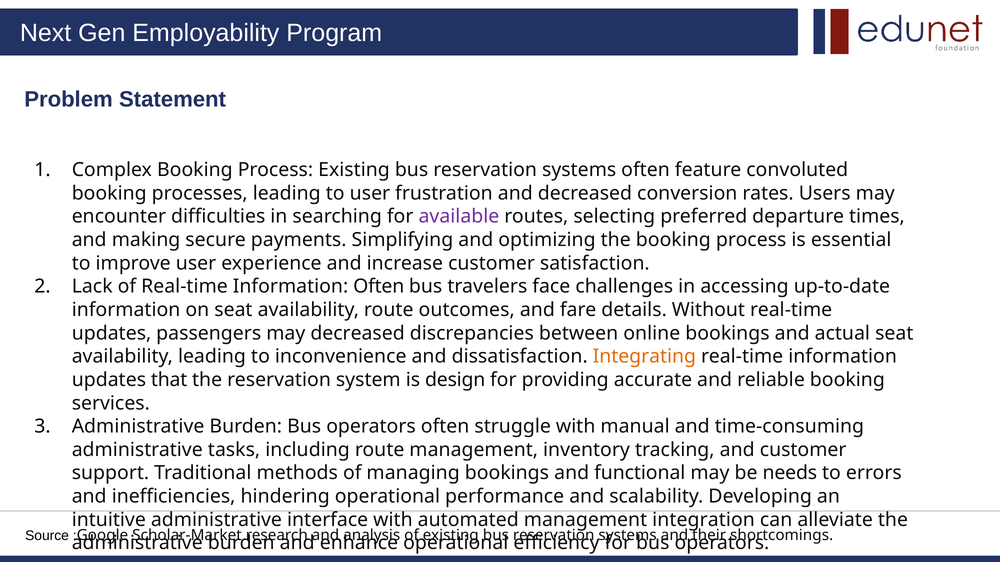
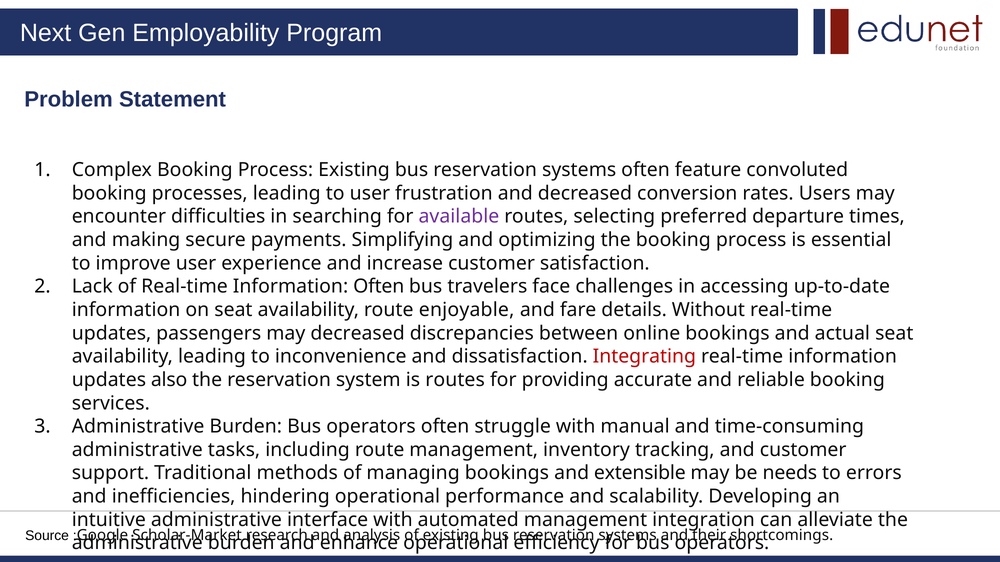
outcomes: outcomes -> enjoyable
Integrating colour: orange -> red
that: that -> also
is design: design -> routes
functional: functional -> extensible
